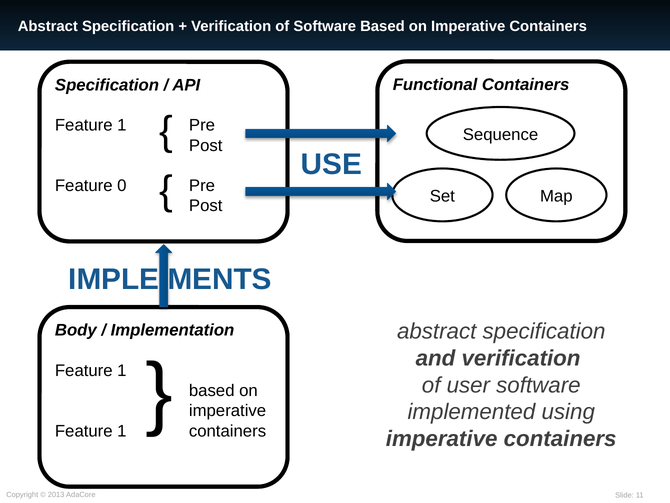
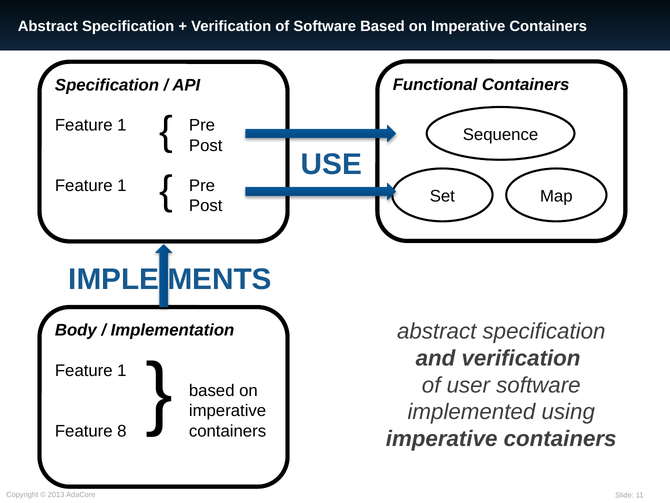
0 at (122, 186): 0 -> 1
1 at (122, 431): 1 -> 8
